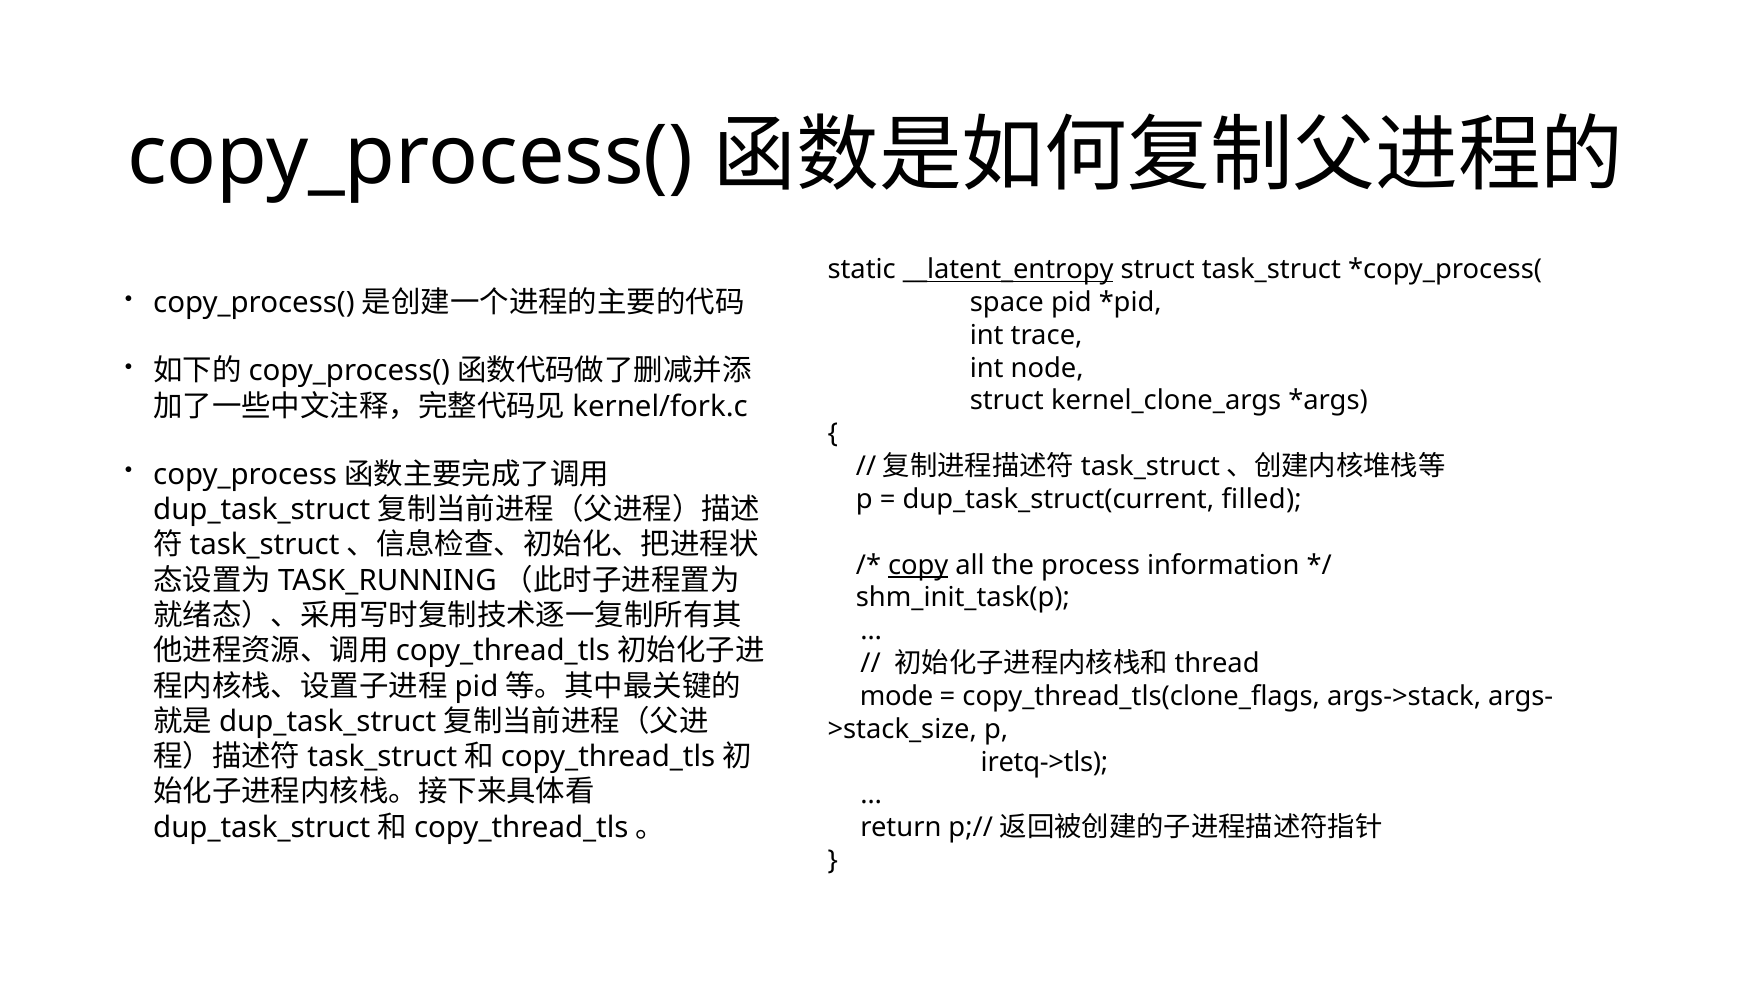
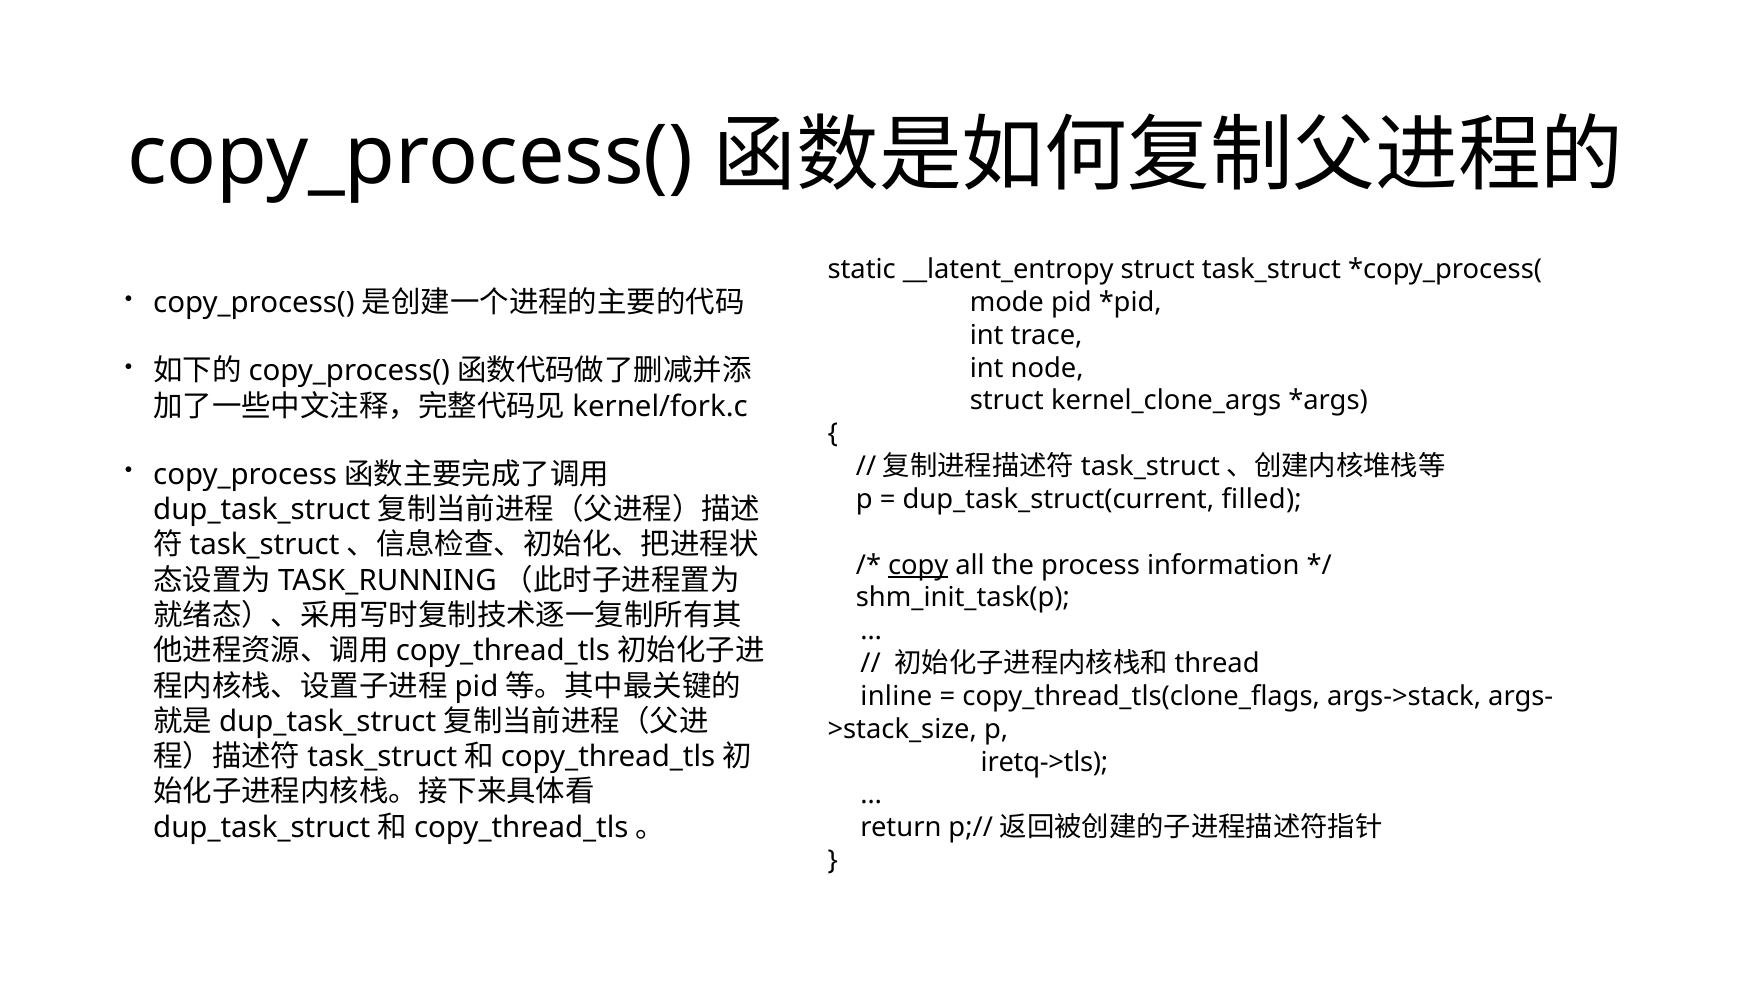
__latent_entropy underline: present -> none
space: space -> mode
mode: mode -> inline
